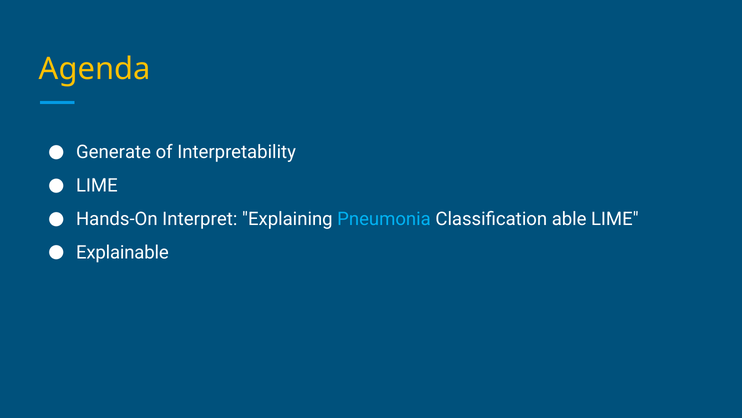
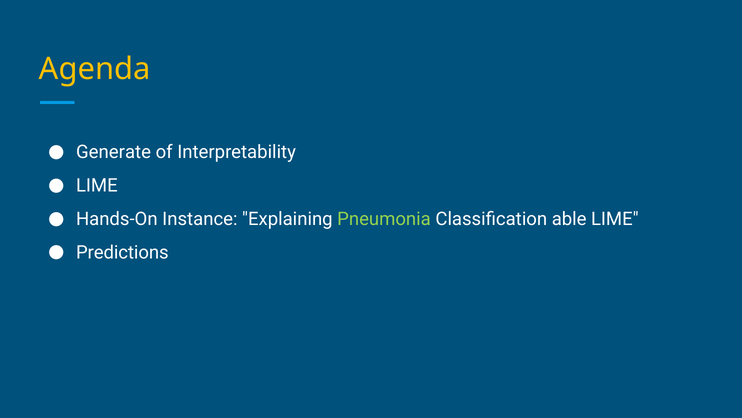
Interpret: Interpret -> Instance
Pneumonia colour: light blue -> light green
Explainable: Explainable -> Predictions
